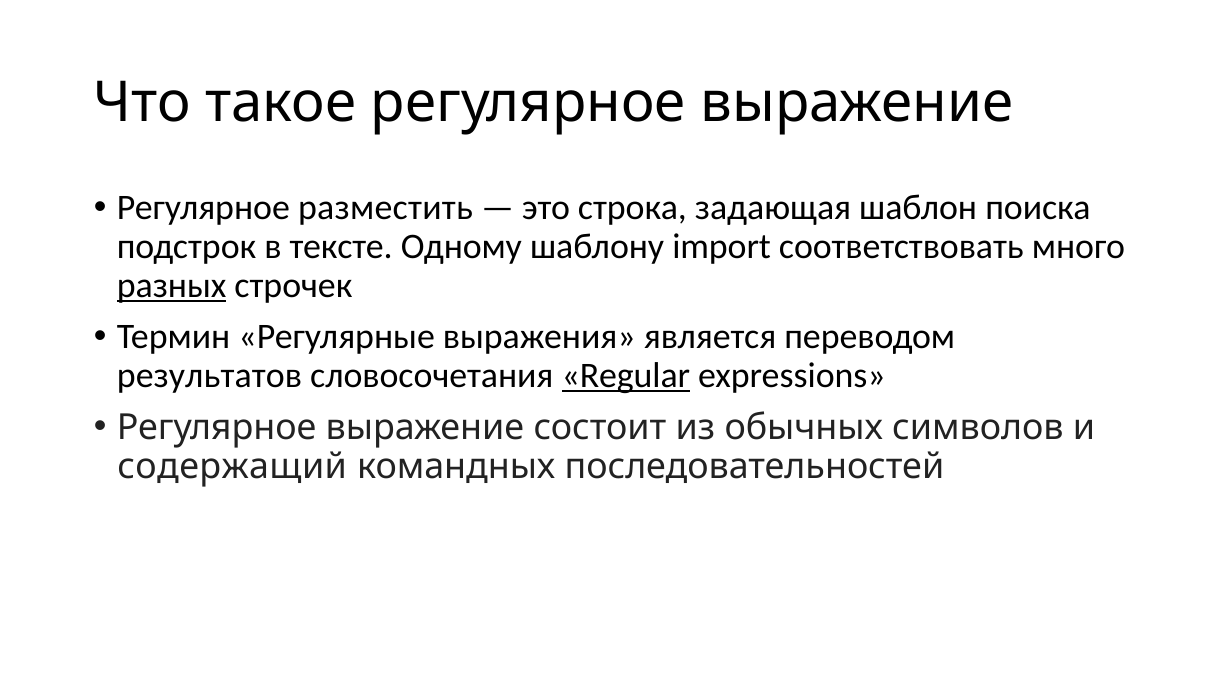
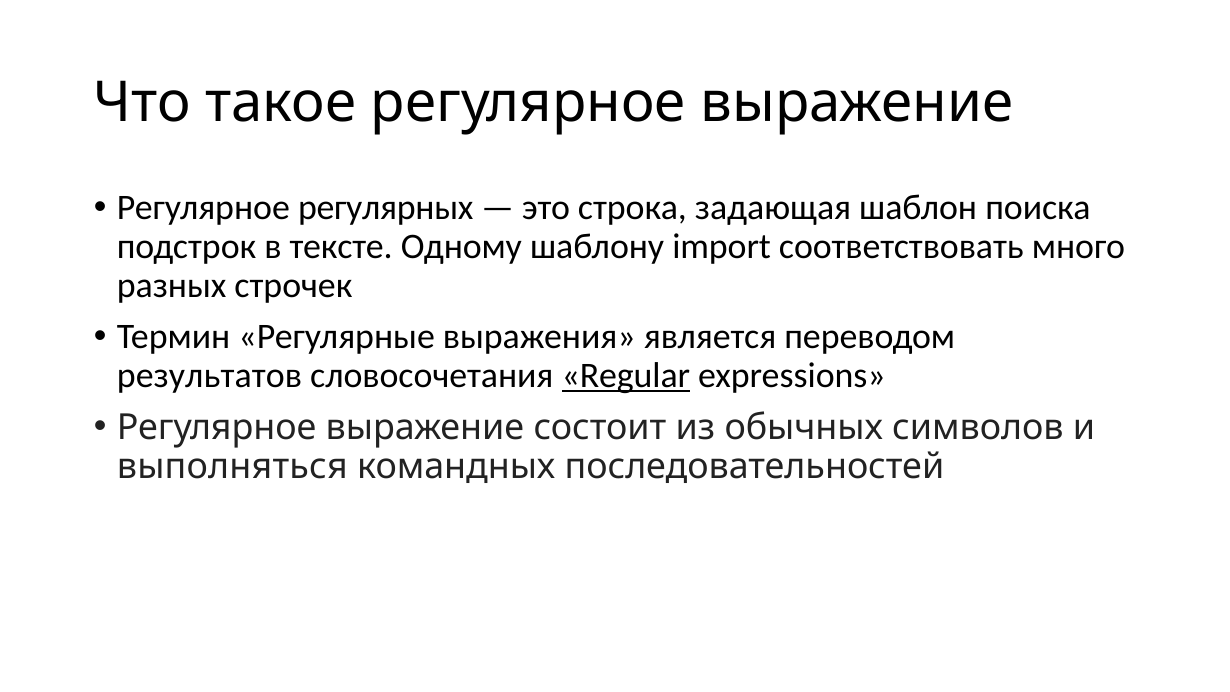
разместить: разместить -> регулярных
разных underline: present -> none
содержащий: содержащий -> выполняться
